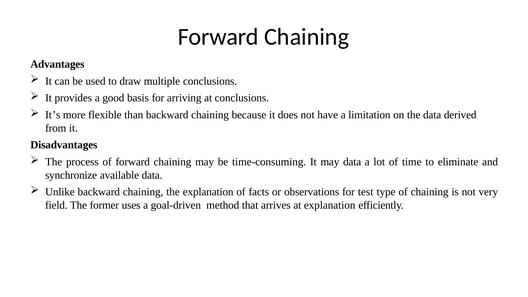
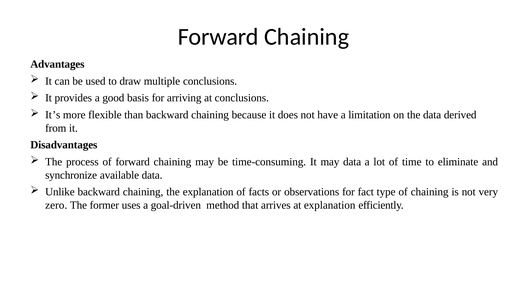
test: test -> fact
field: field -> zero
